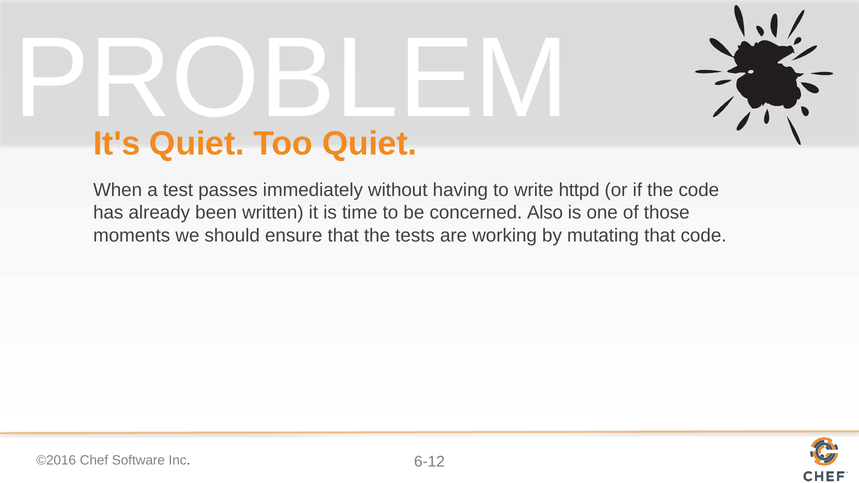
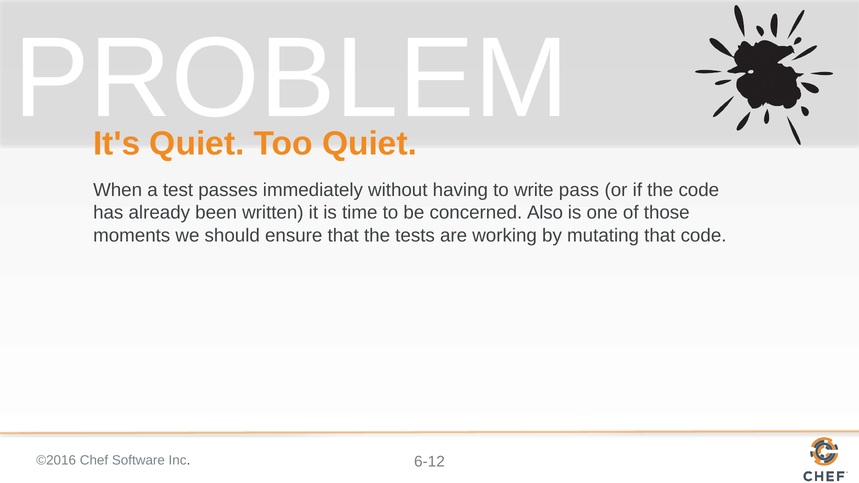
httpd: httpd -> pass
